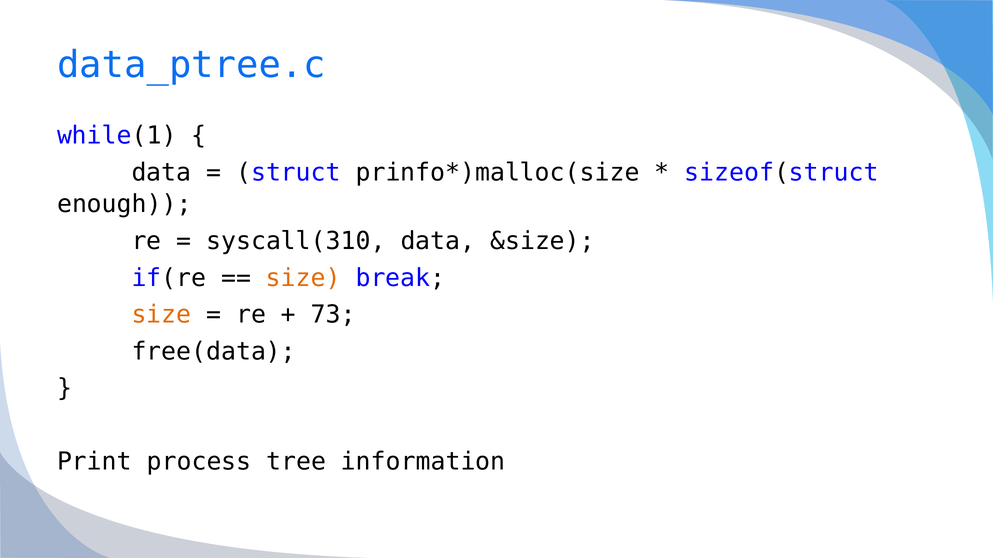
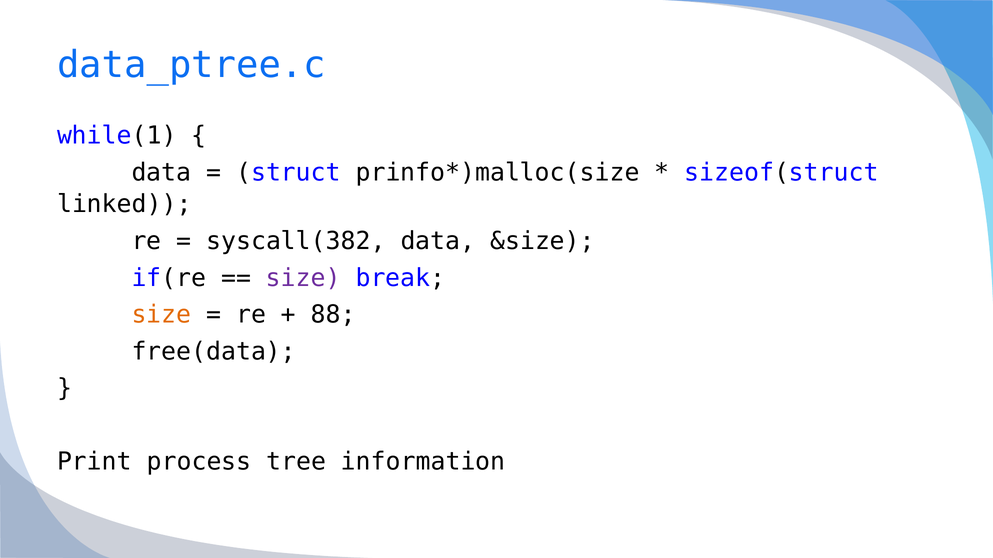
enough: enough -> linked
syscall(310: syscall(310 -> syscall(382
size at (303, 278) colour: orange -> purple
73: 73 -> 88
